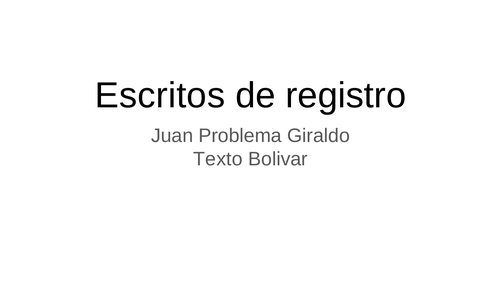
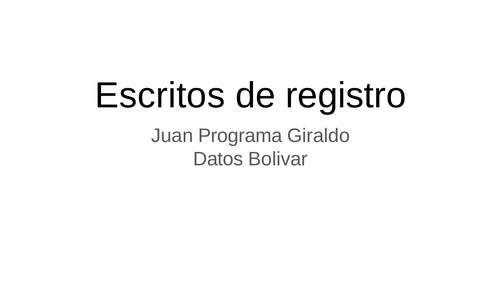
Problema: Problema -> Programa
Texto: Texto -> Datos
